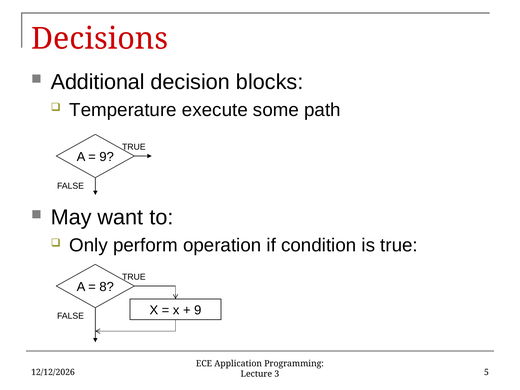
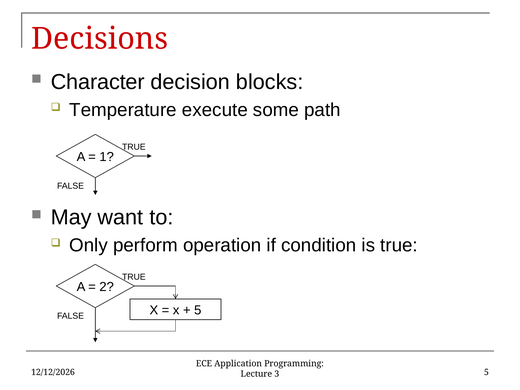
Additional: Additional -> Character
9 at (107, 157): 9 -> 1
8: 8 -> 2
9 at (198, 310): 9 -> 5
